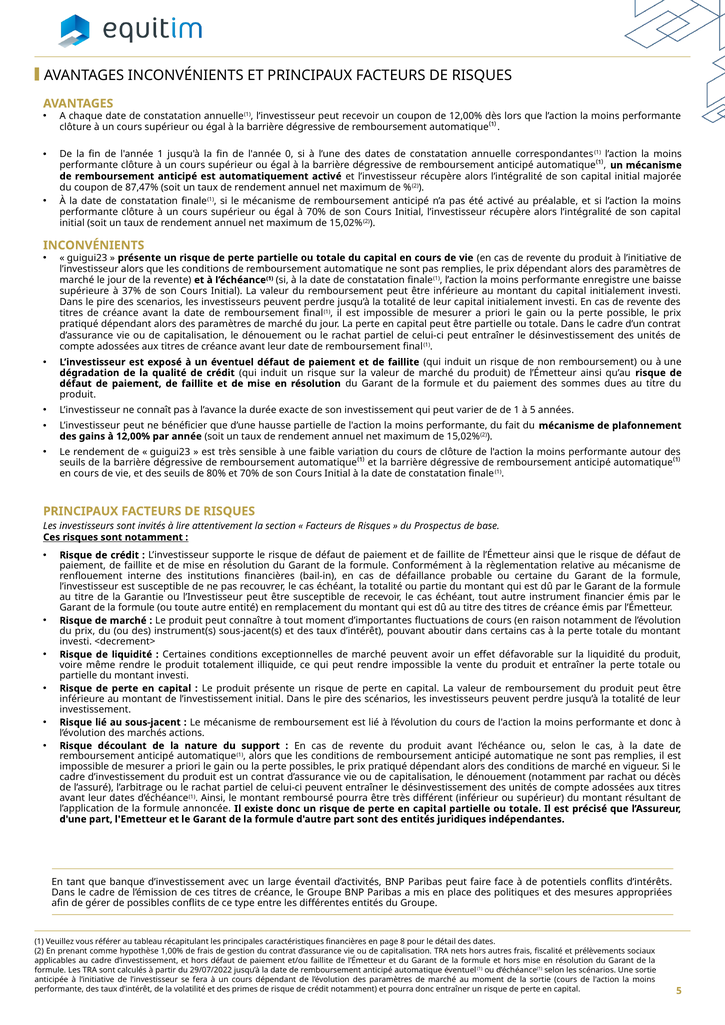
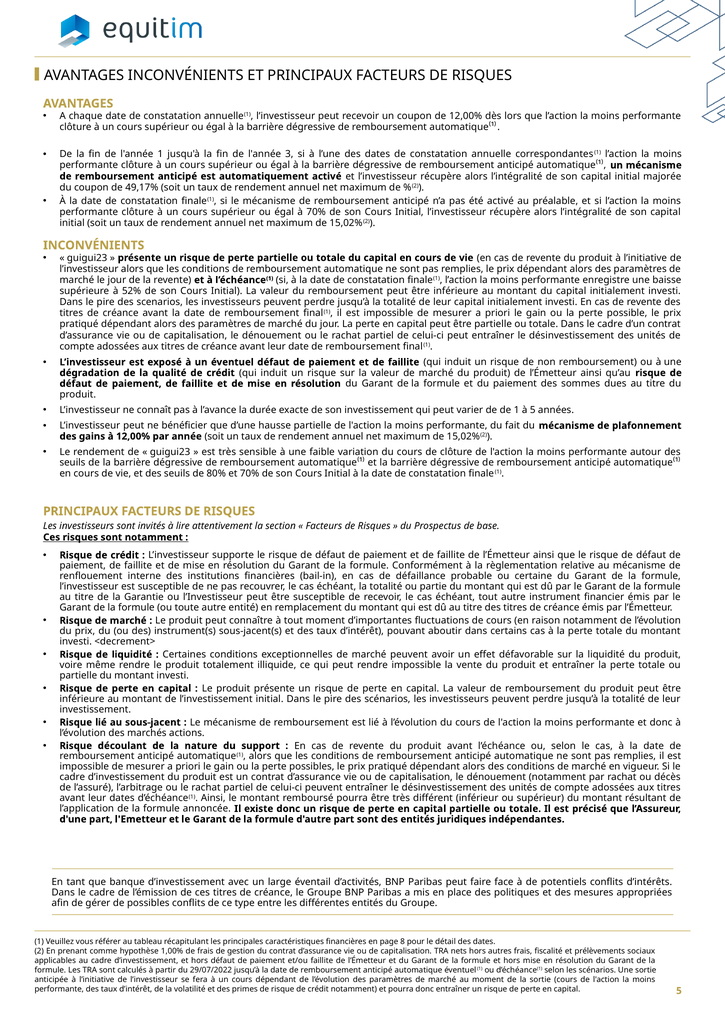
0: 0 -> 3
87,47%: 87,47% -> 49,17%
37%: 37% -> 52%
